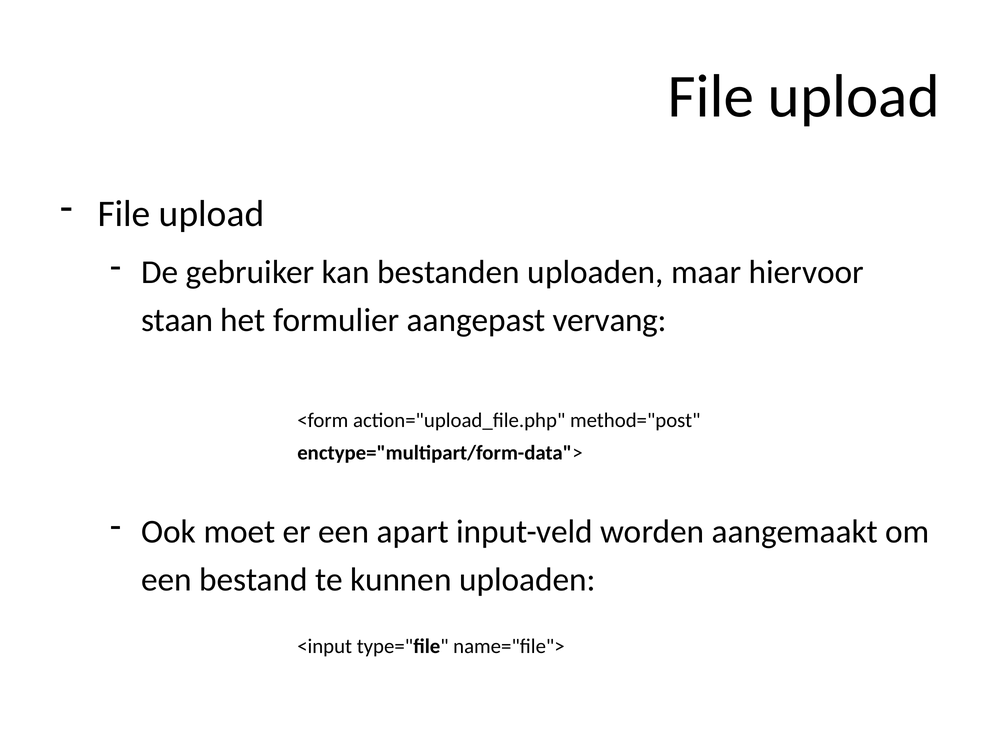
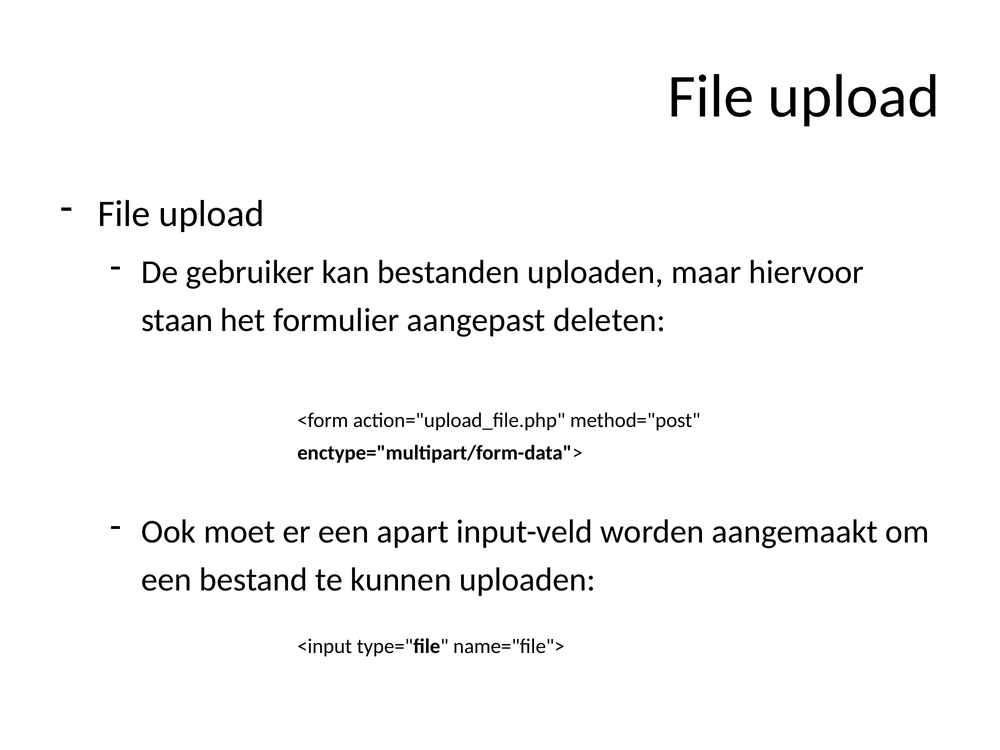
vervang: vervang -> deleten
